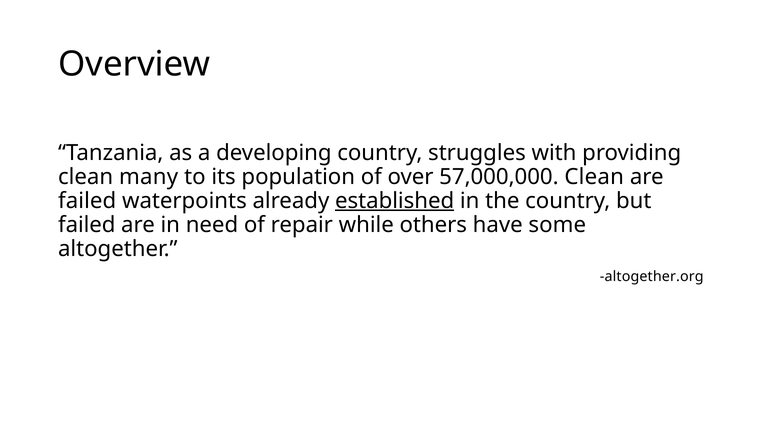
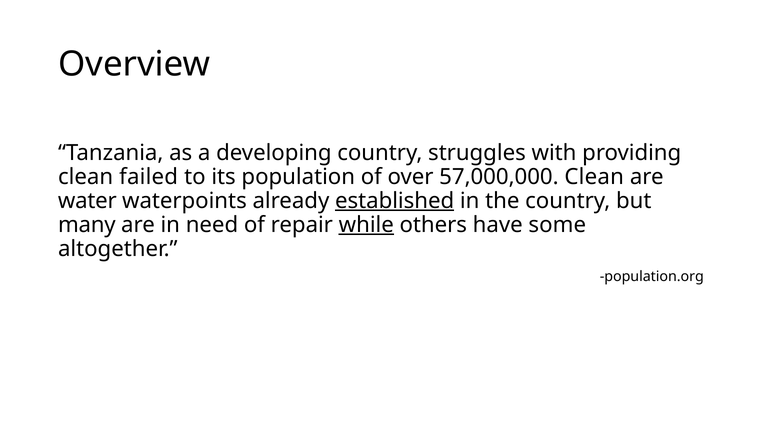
many: many -> failed
failed at (87, 201): failed -> water
failed at (87, 225): failed -> many
while underline: none -> present
altogether.org: altogether.org -> population.org
